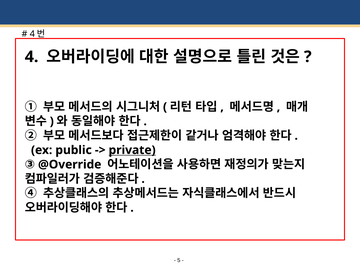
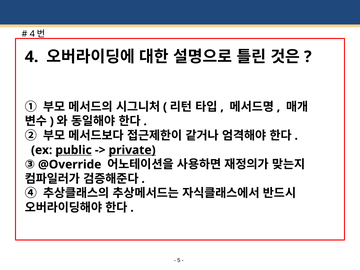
public underline: none -> present
